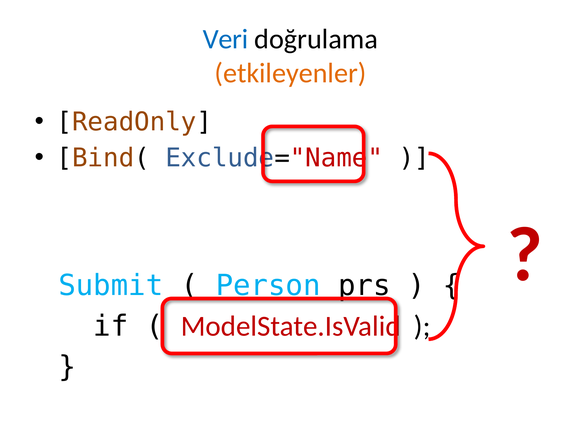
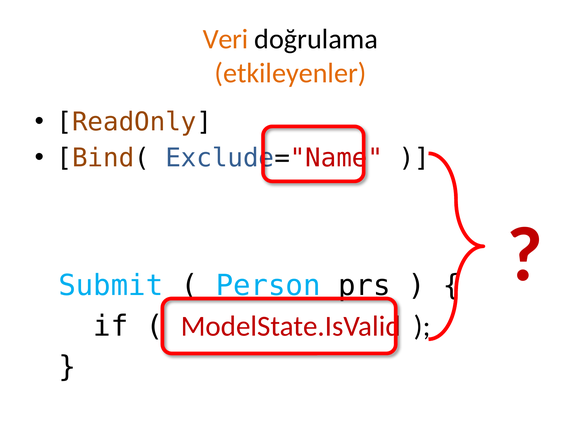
Veri colour: blue -> orange
